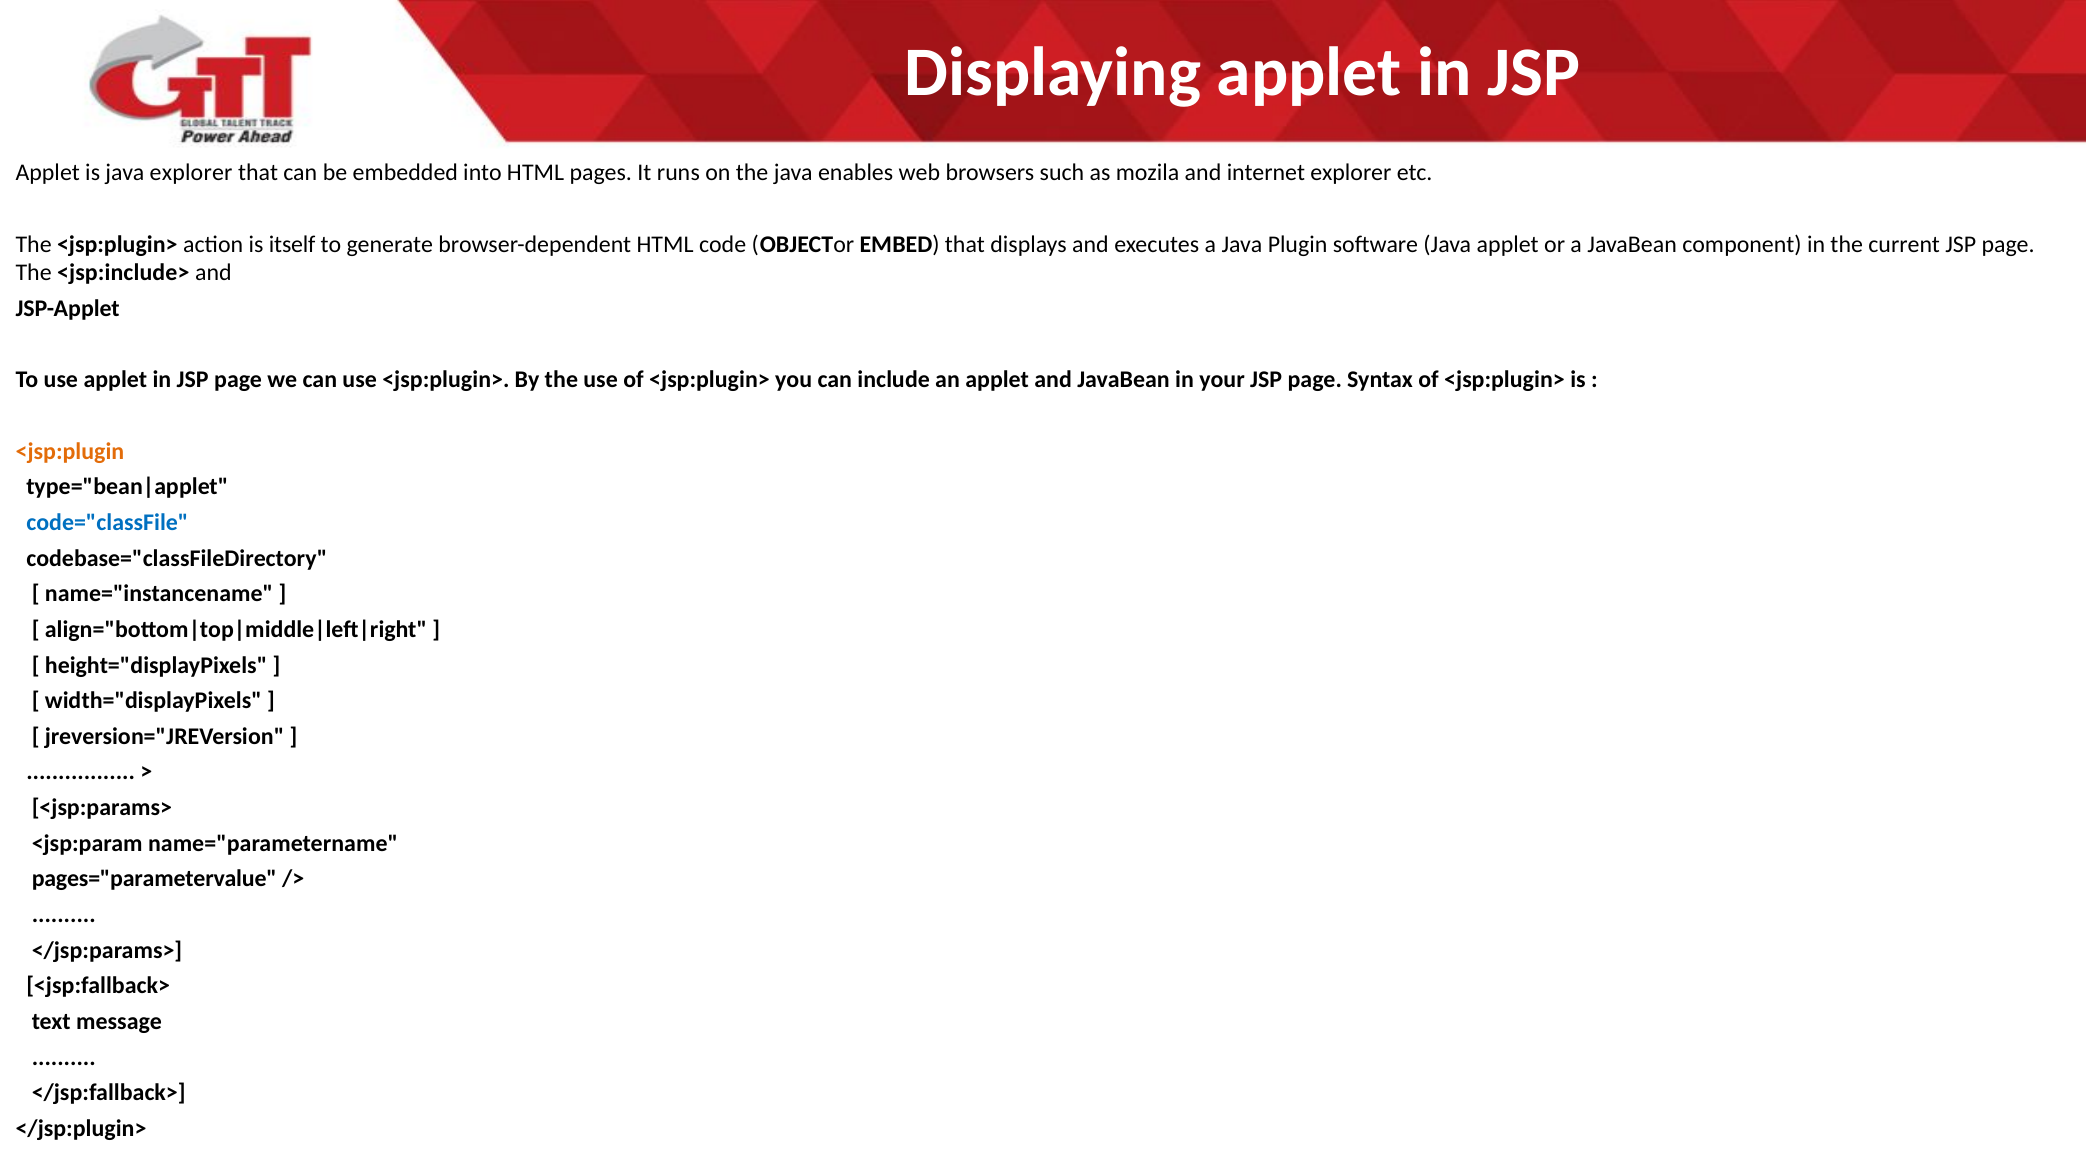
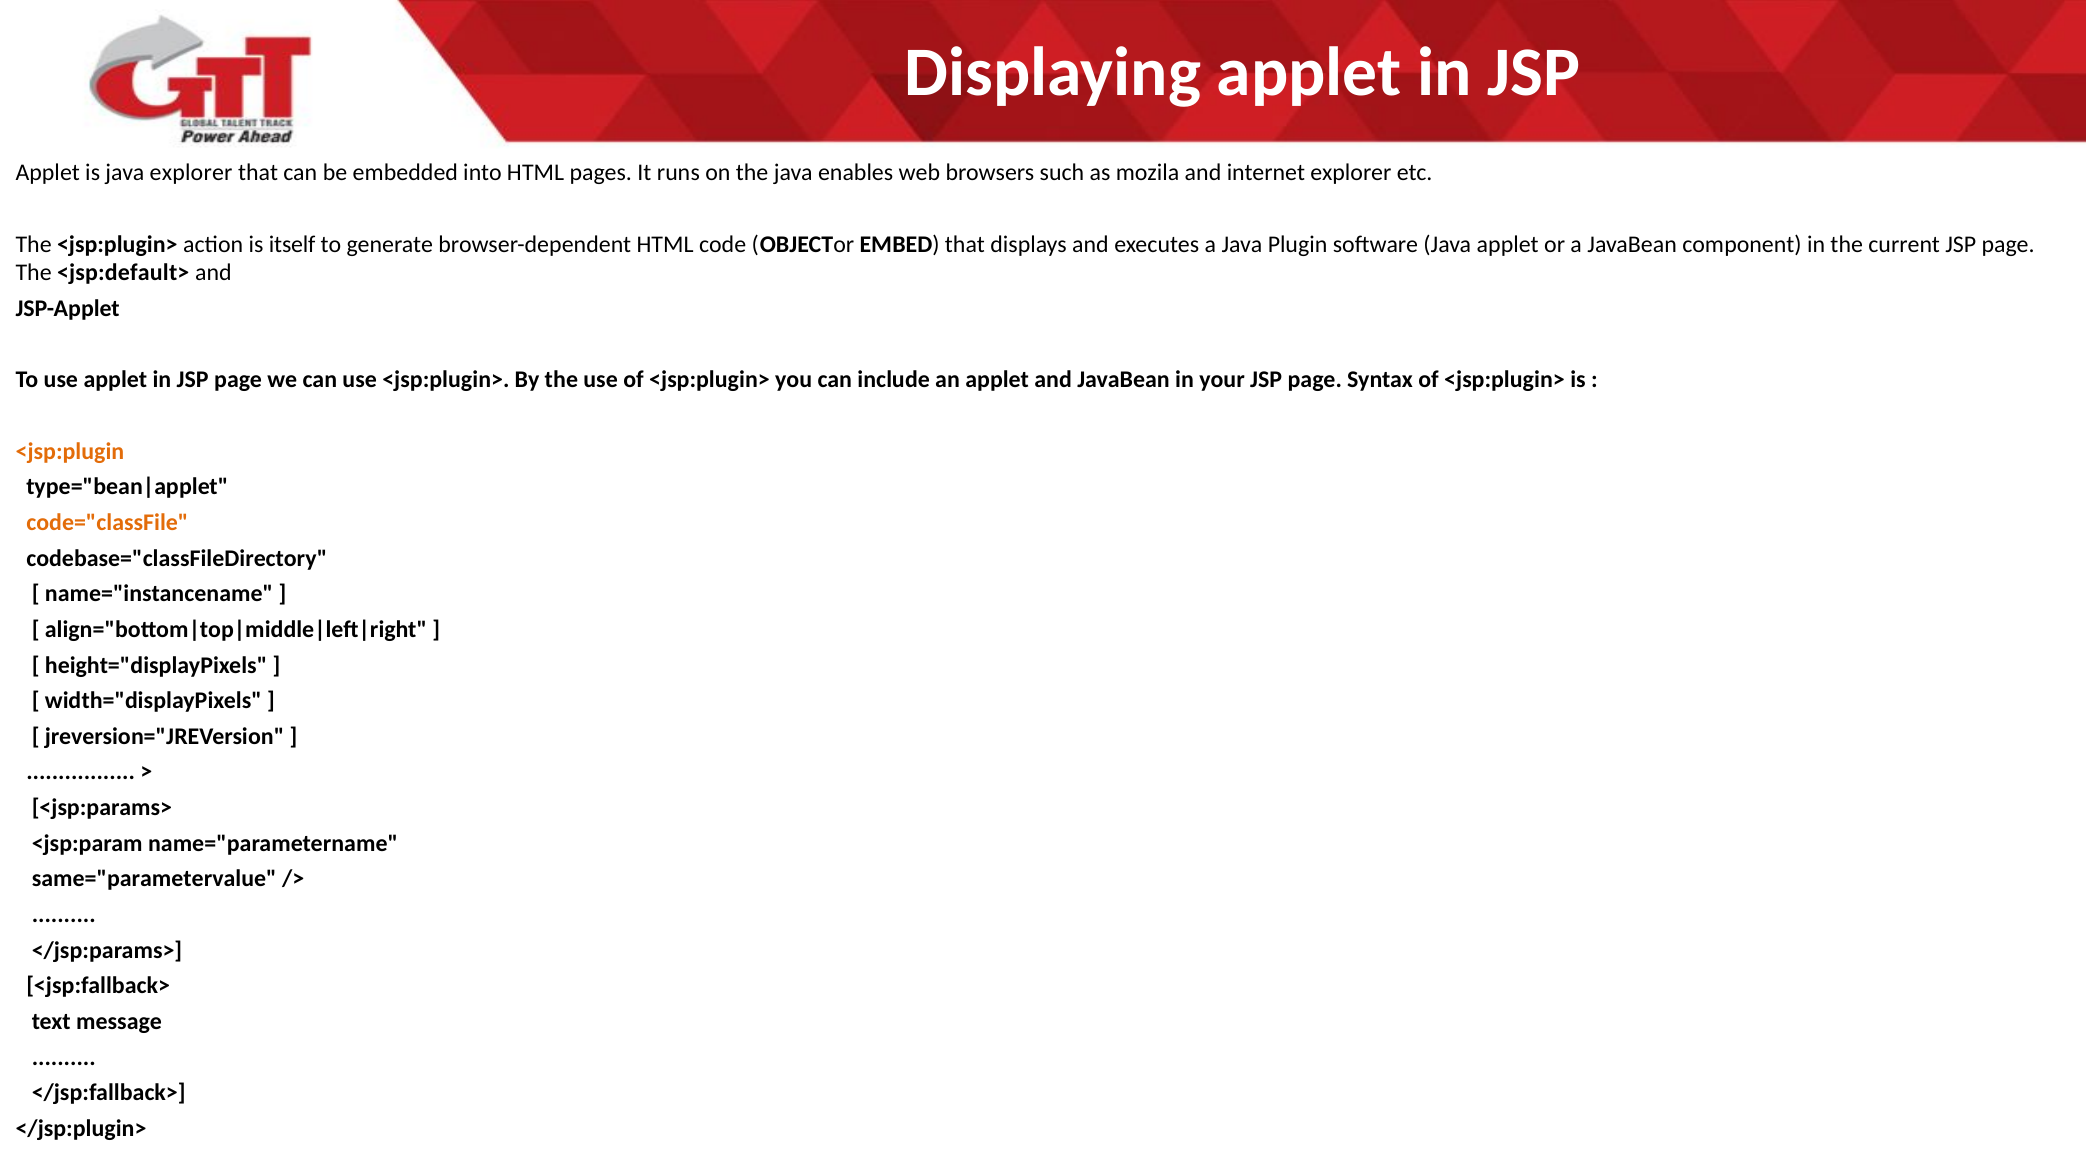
<jsp:include>: <jsp:include> -> <jsp:default>
code="classFile colour: blue -> orange
pages="parametervalue: pages="parametervalue -> same="parametervalue
